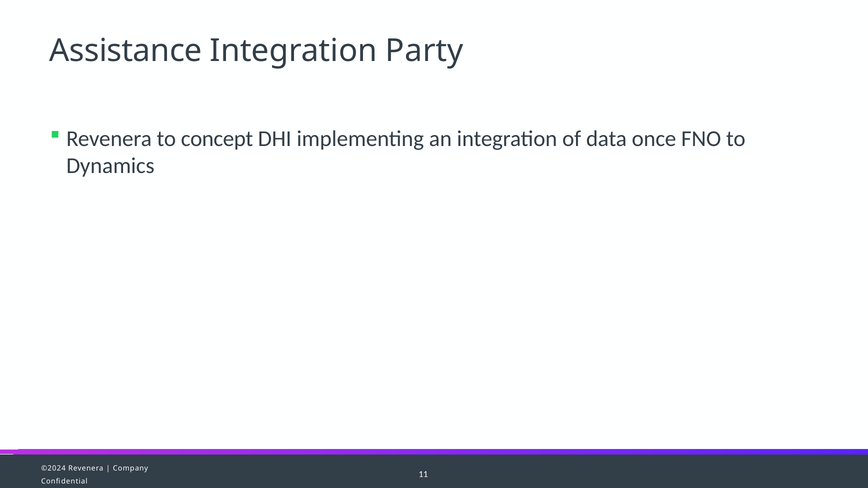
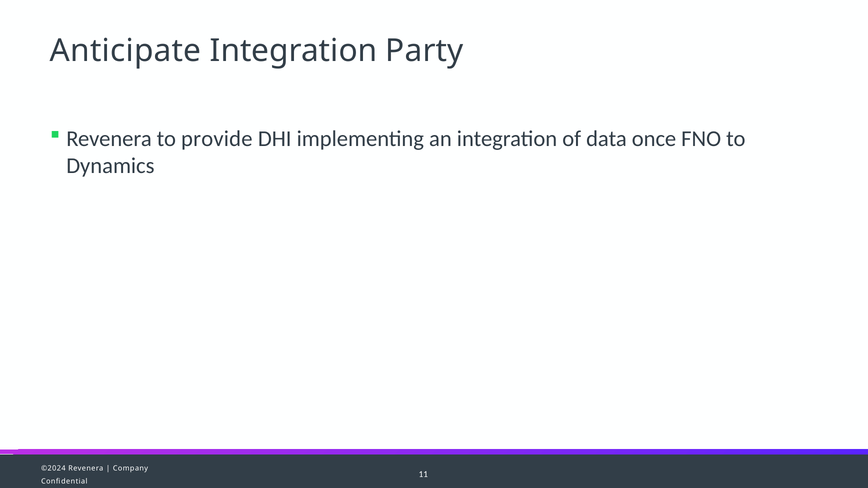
Assistance: Assistance -> Anticipate
concept: concept -> provide
